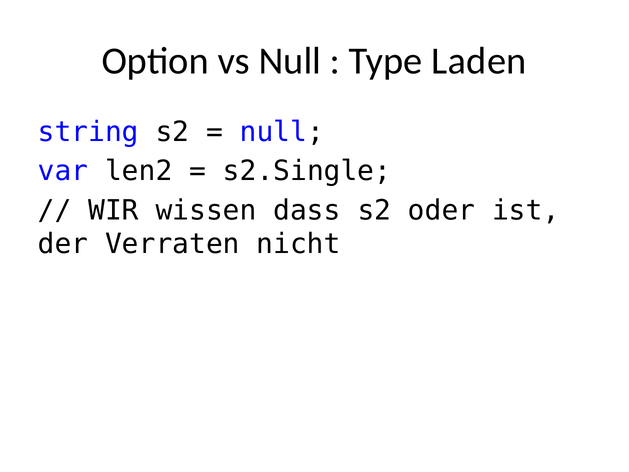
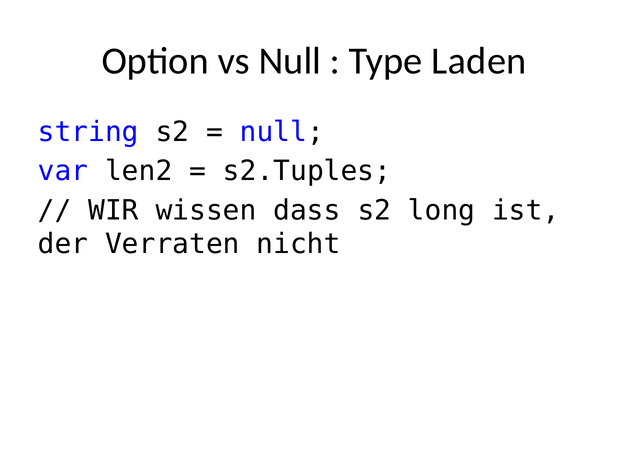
s2.Single: s2.Single -> s2.Tuples
oder: oder -> long
